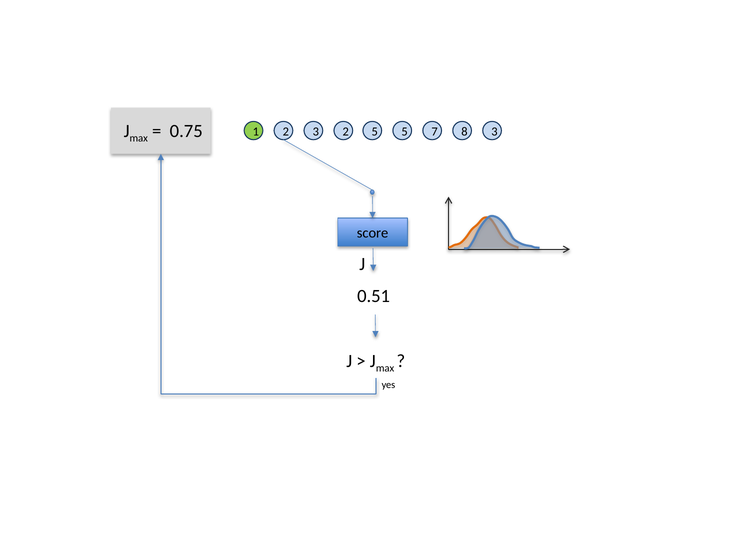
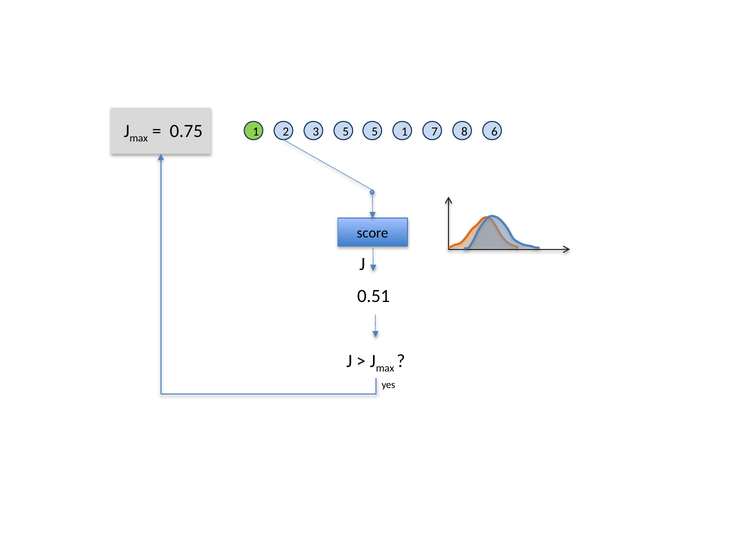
3 2: 2 -> 5
5 5: 5 -> 1
8 3: 3 -> 6
